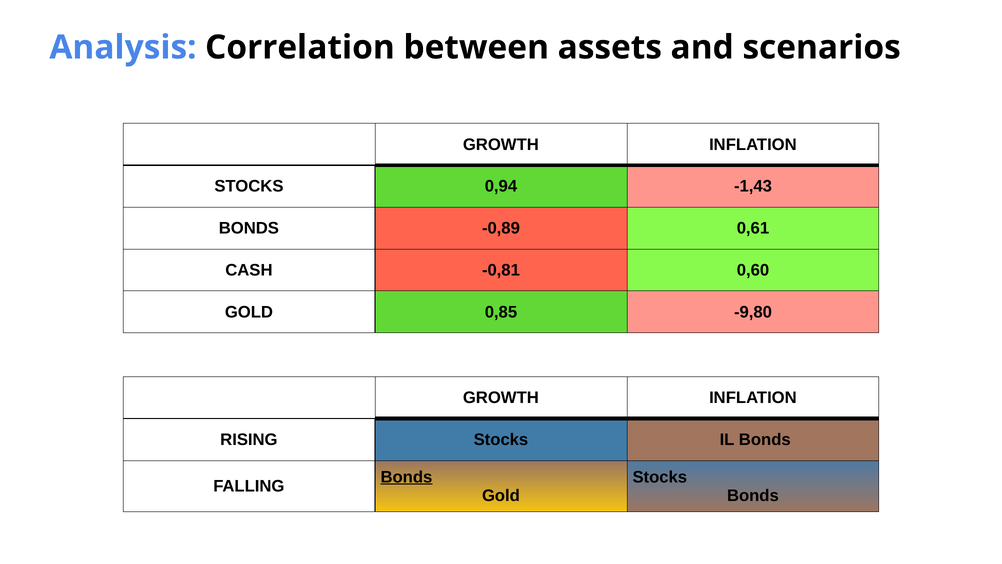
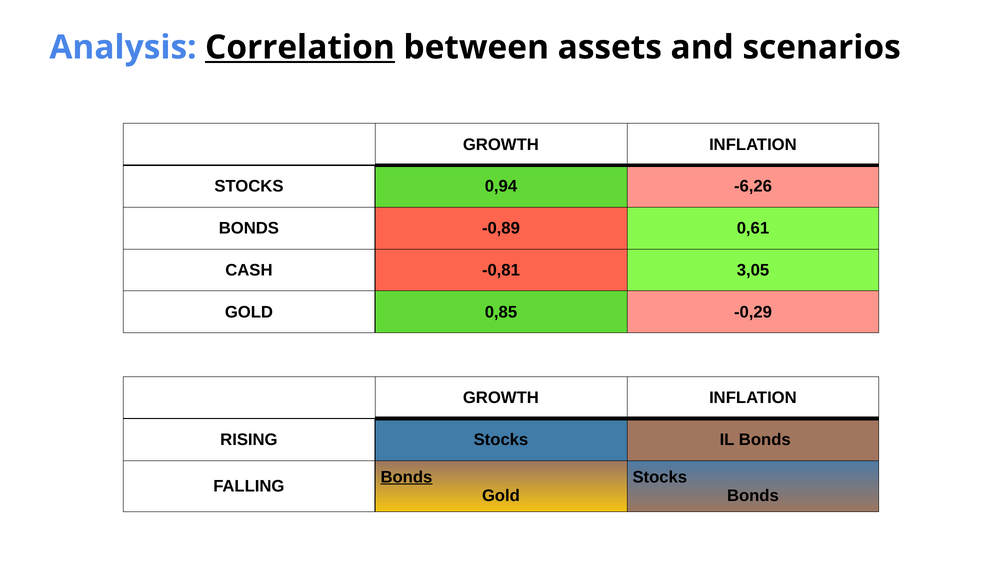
Correlation underline: none -> present
-1,43: -1,43 -> -6,26
0,60: 0,60 -> 3,05
-9,80: -9,80 -> -0,29
